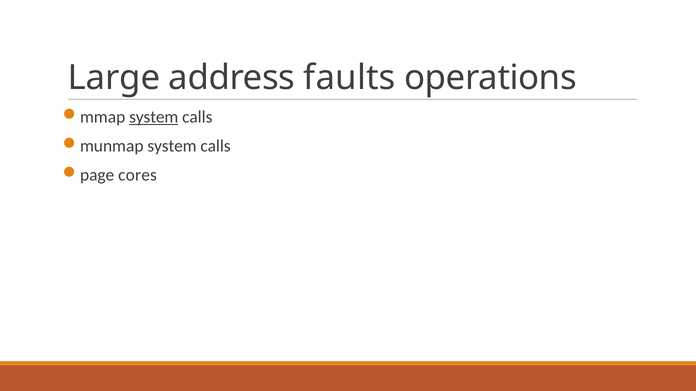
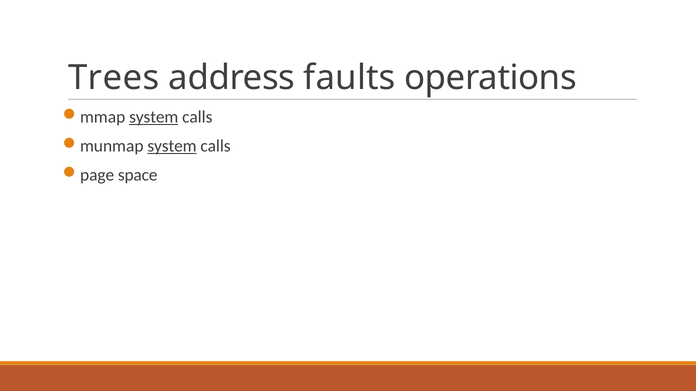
Large: Large -> Trees
system at (172, 146) underline: none -> present
cores: cores -> space
